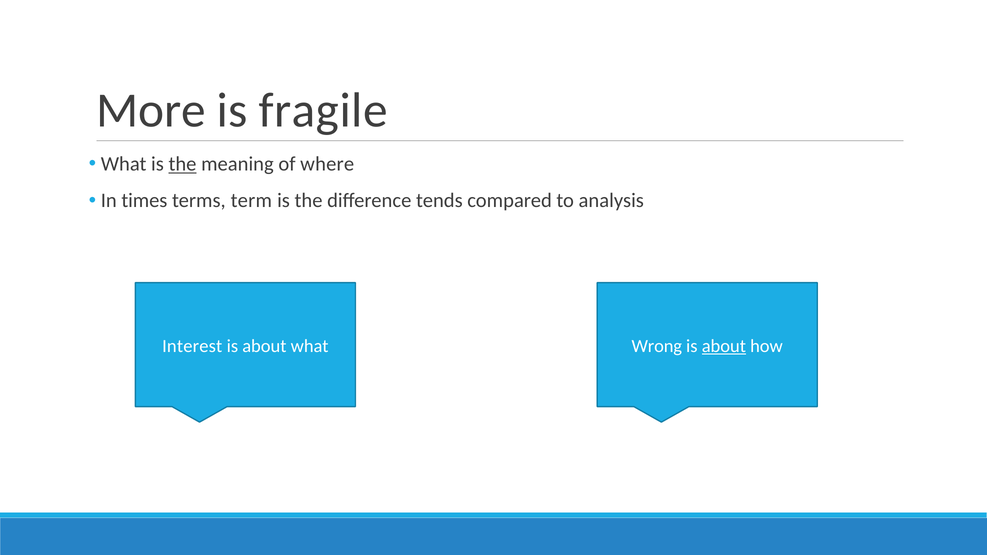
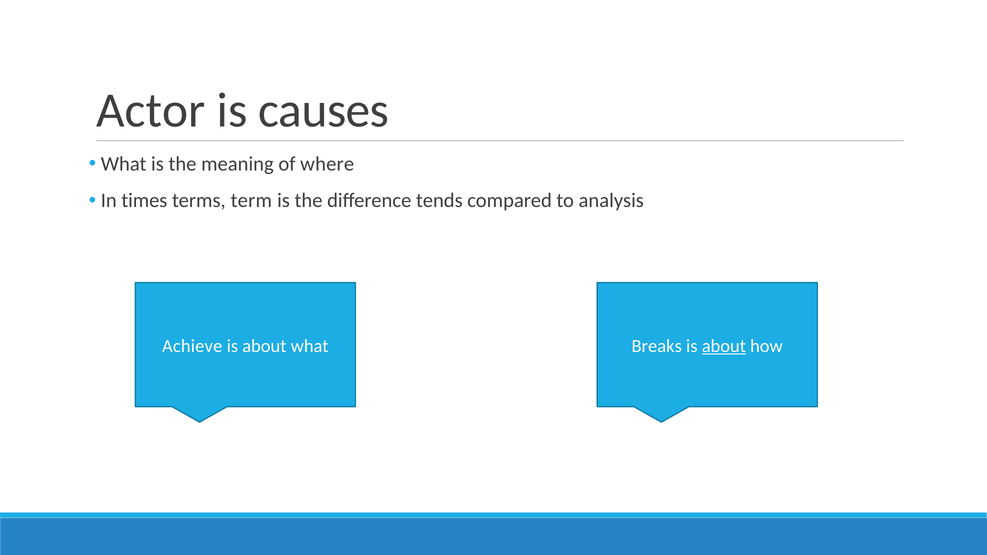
More: More -> Actor
fragile: fragile -> causes
the at (182, 164) underline: present -> none
Interest: Interest -> Achieve
Wrong: Wrong -> Breaks
